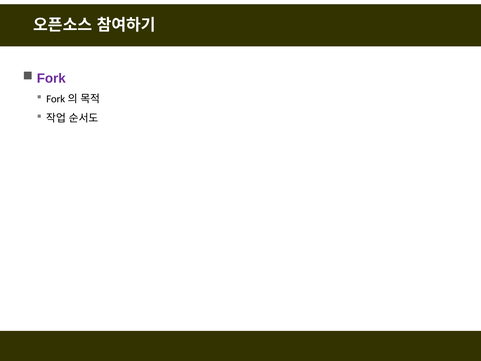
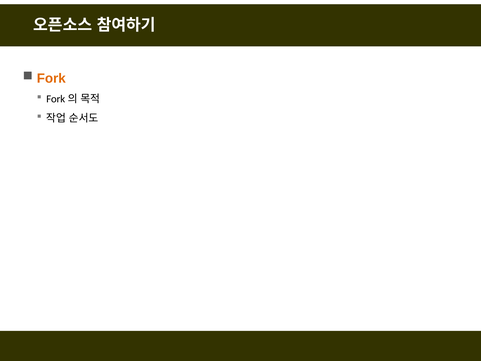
Fork colour: purple -> orange
